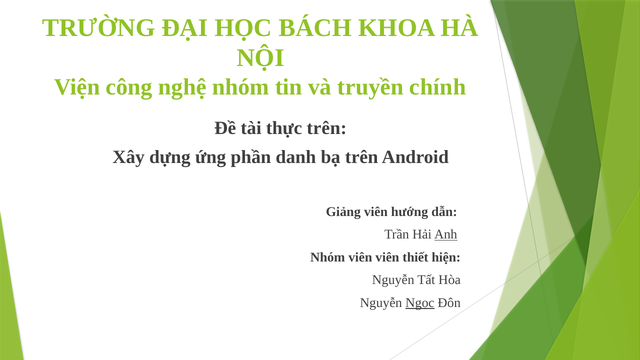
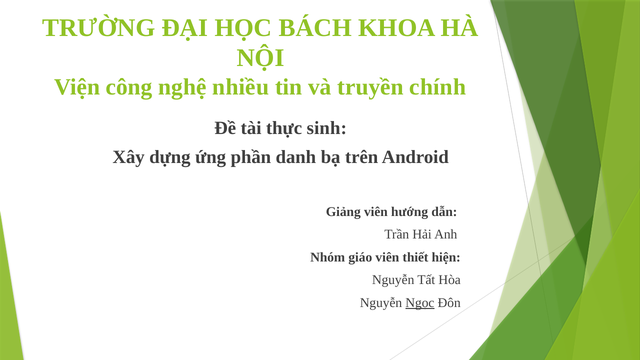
nghệ nhóm: nhóm -> nhiều
thực trên: trên -> sinh
Anh underline: present -> none
Nhóm viên: viên -> giáo
